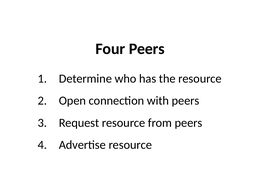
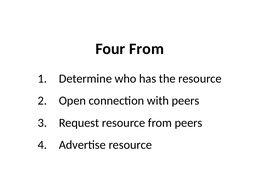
Four Peers: Peers -> From
